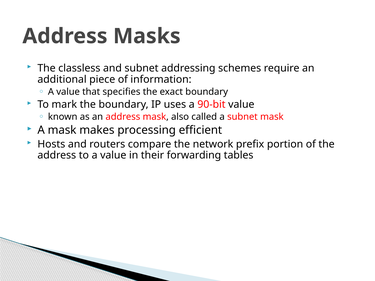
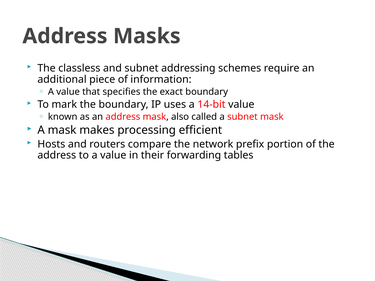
90-bit: 90-bit -> 14-bit
